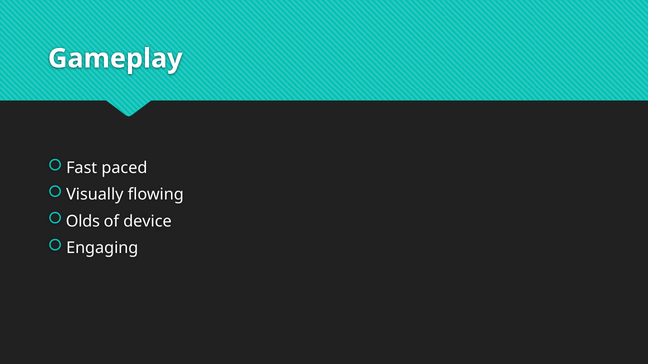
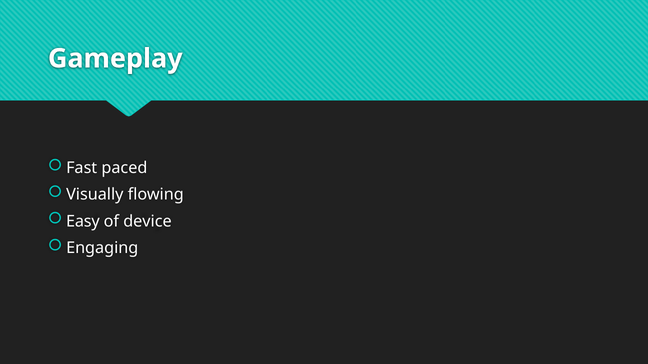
Olds: Olds -> Easy
